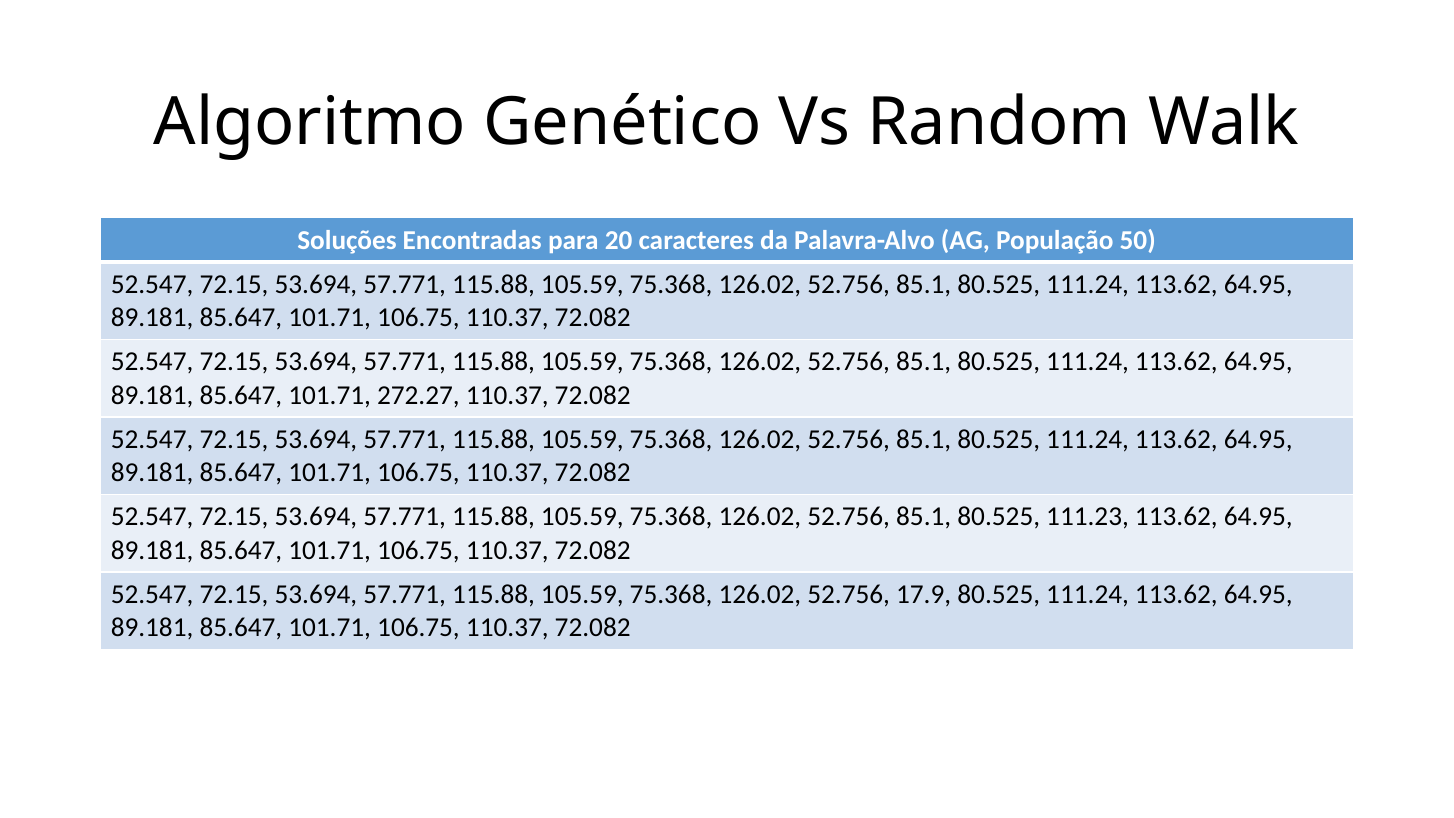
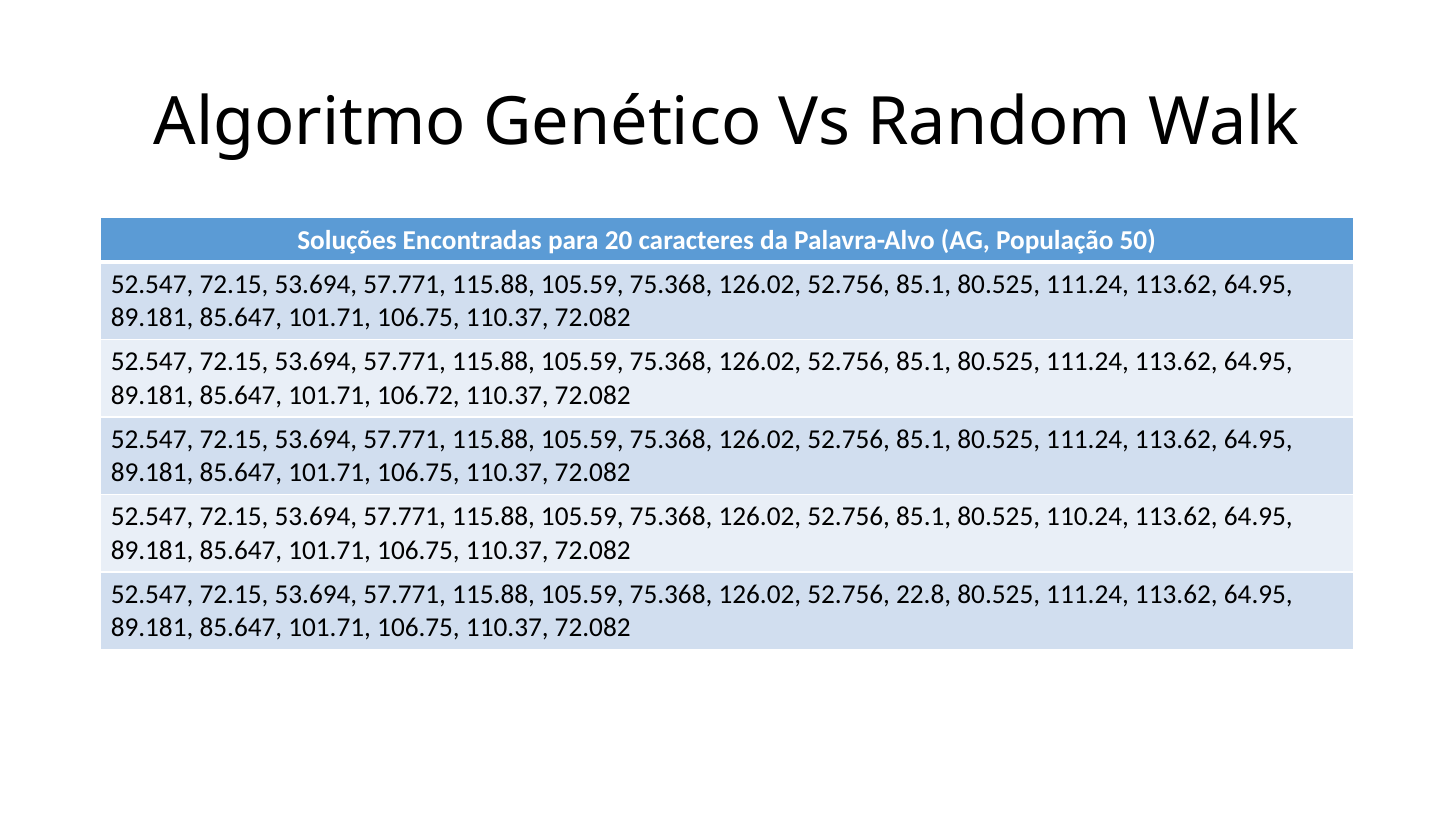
272.27: 272.27 -> 106.72
111.23: 111.23 -> 110.24
17.9: 17.9 -> 22.8
